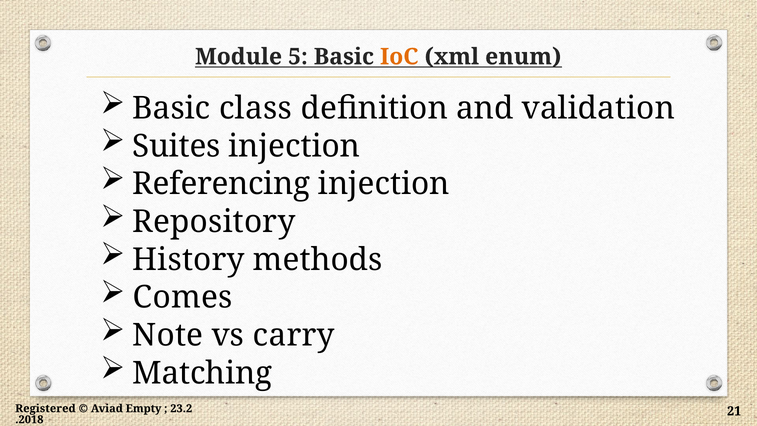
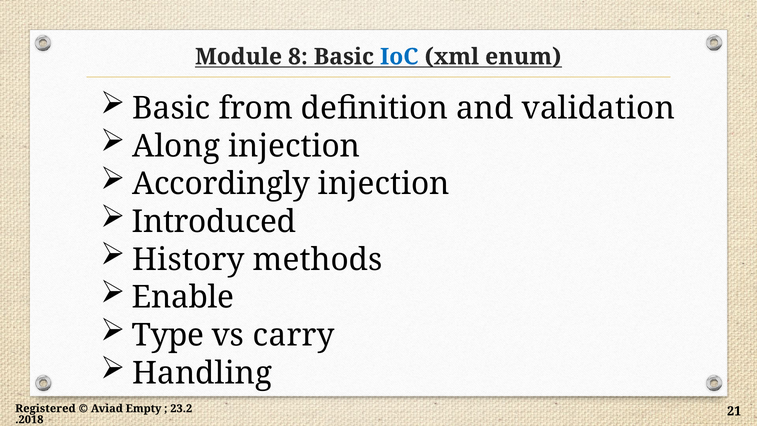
5: 5 -> 8
IoC colour: orange -> blue
class: class -> from
Suites: Suites -> Along
Referencing: Referencing -> Accordingly
Repository: Repository -> Introduced
Comes: Comes -> Enable
Note: Note -> Type
Matching: Matching -> Handling
